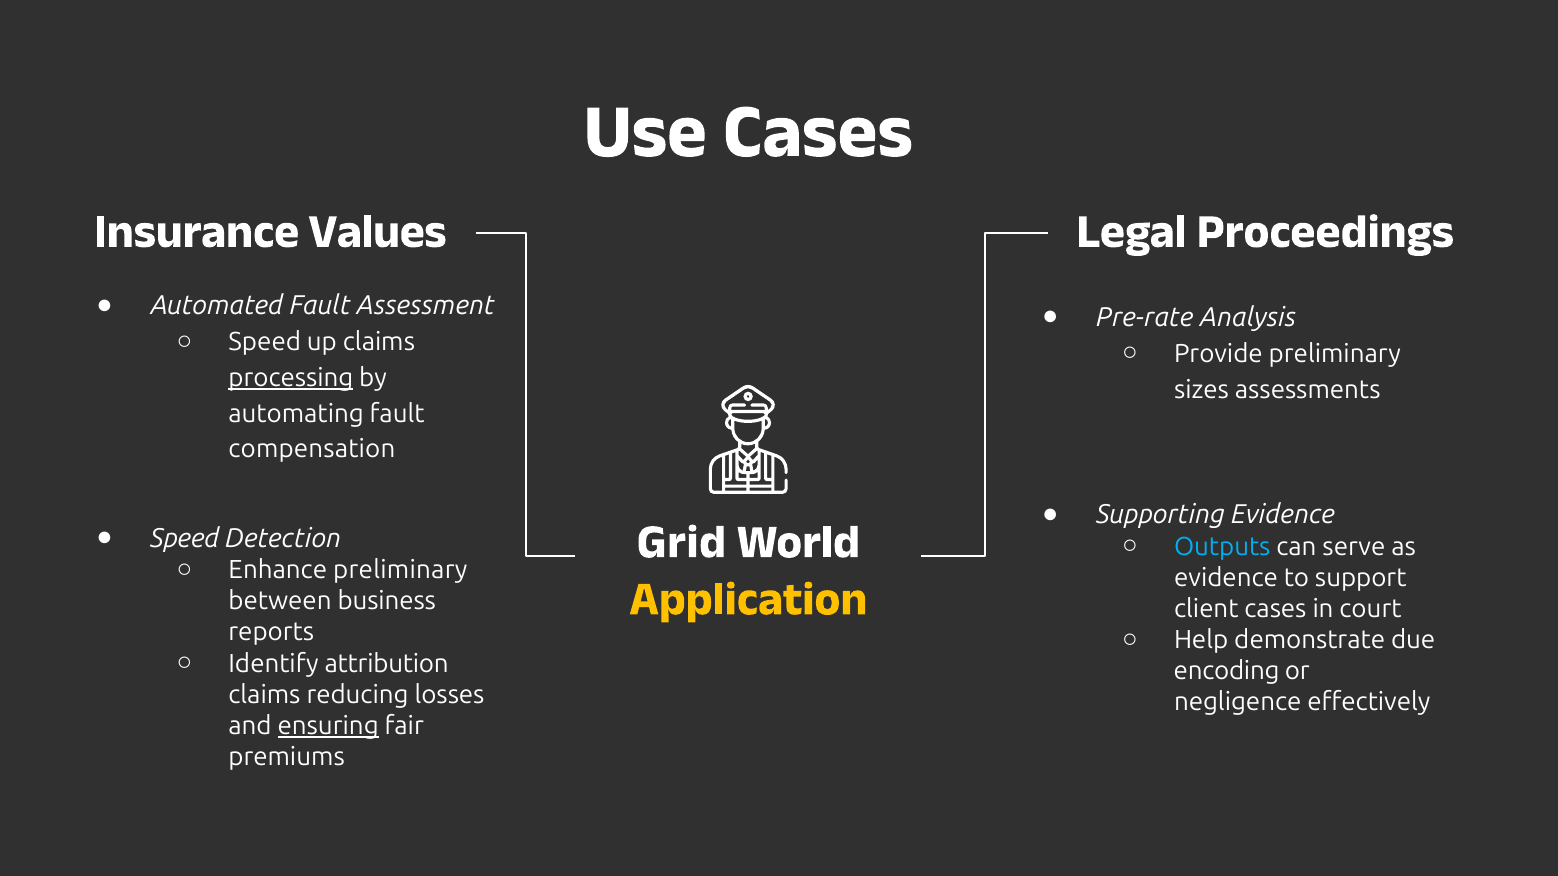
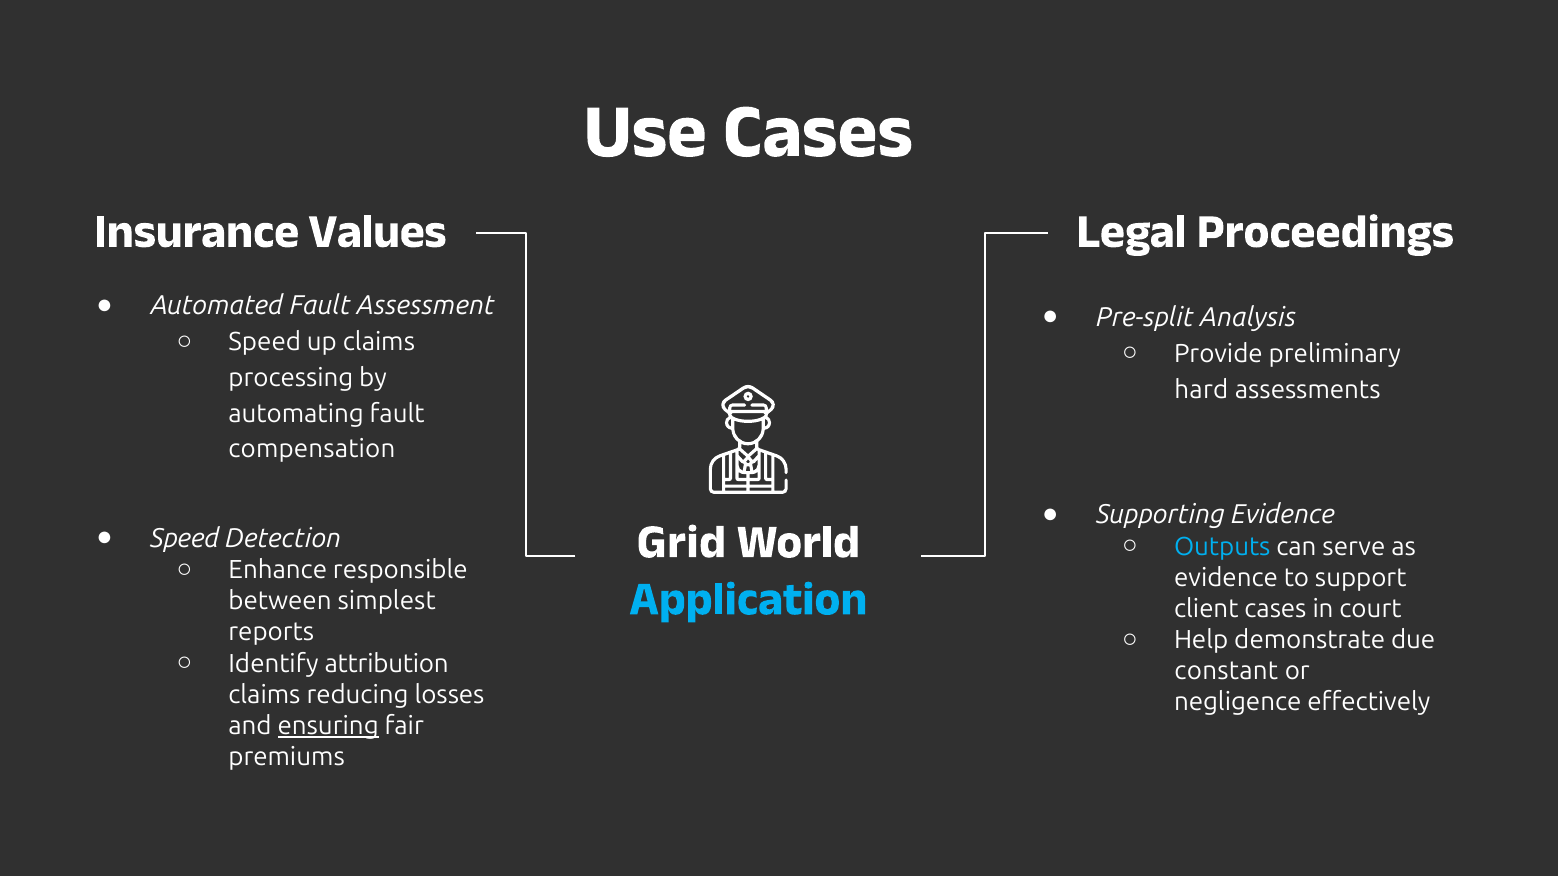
Pre-rate: Pre-rate -> Pre-split
processing underline: present -> none
sizes: sizes -> hard
Enhance preliminary: preliminary -> responsible
business: business -> simplest
Application colour: yellow -> light blue
encoding: encoding -> constant
